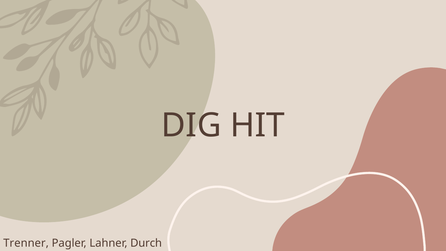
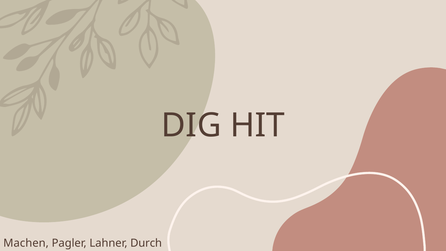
Trenner: Trenner -> Machen
